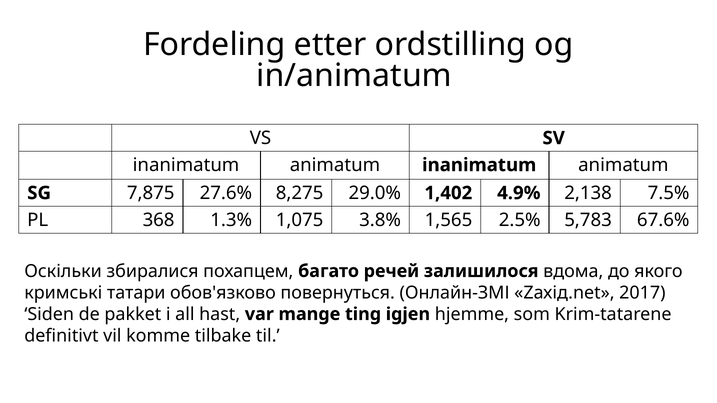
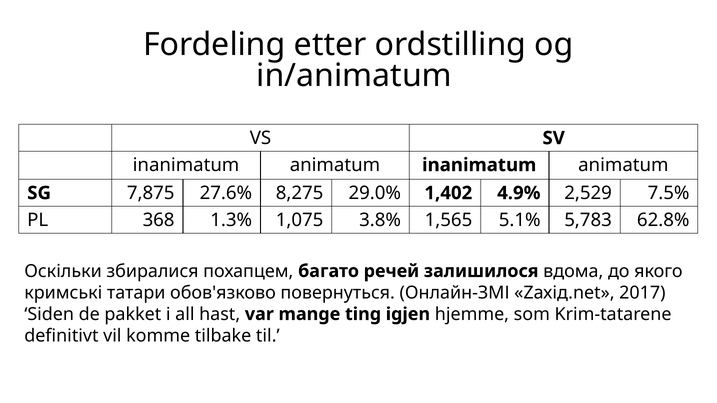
2,138: 2,138 -> 2,529
2.5%: 2.5% -> 5.1%
67.6%: 67.6% -> 62.8%
